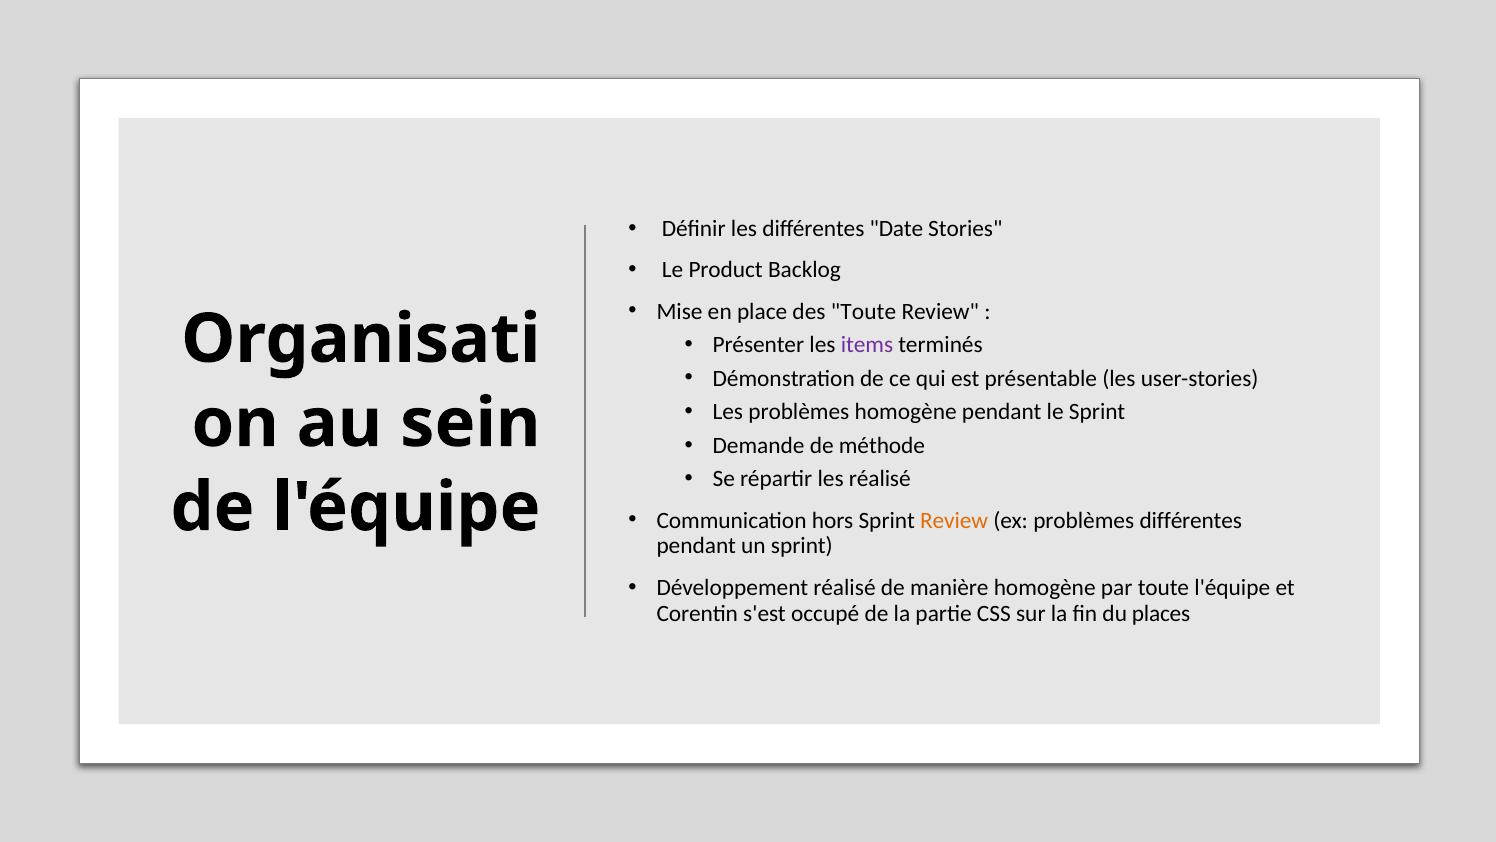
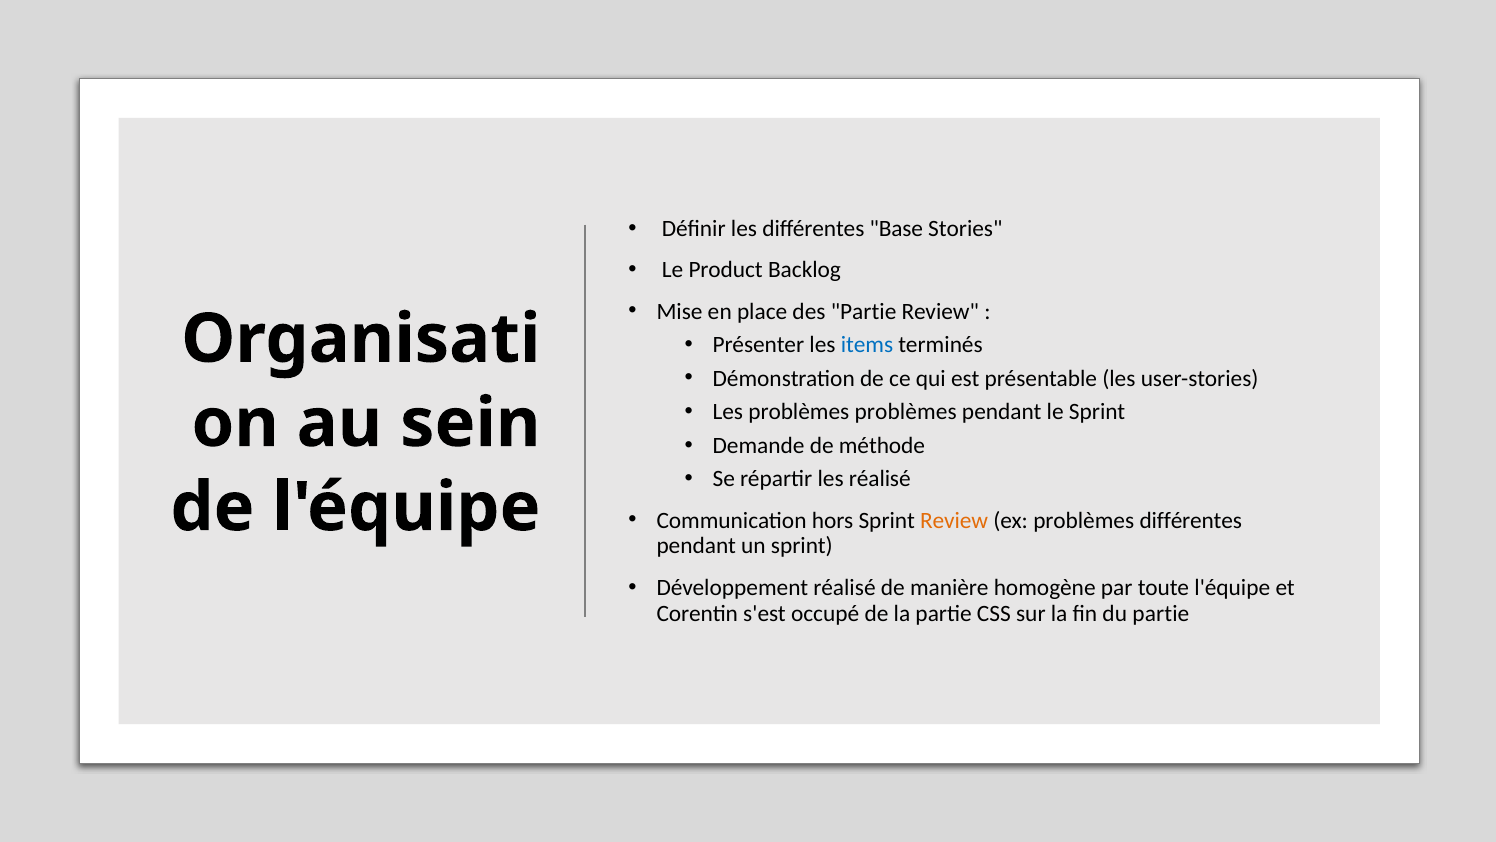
Date: Date -> Base
des Toute: Toute -> Partie
items colour: purple -> blue
problèmes homogène: homogène -> problèmes
du places: places -> partie
